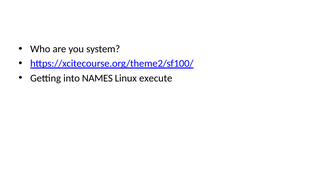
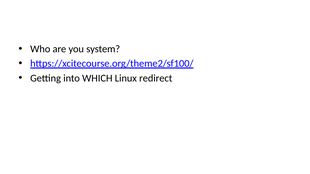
NAMES: NAMES -> WHICH
execute: execute -> redirect
